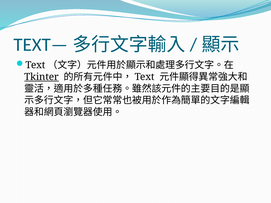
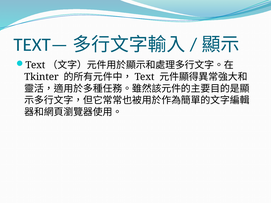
Tkinter underline: present -> none
